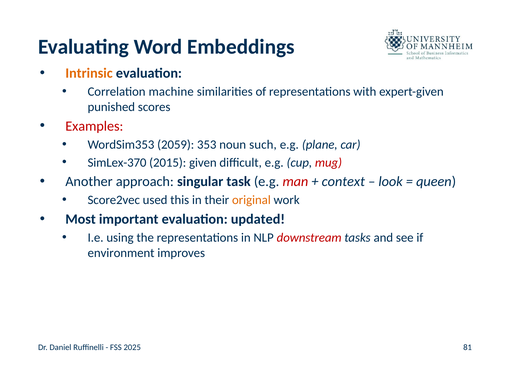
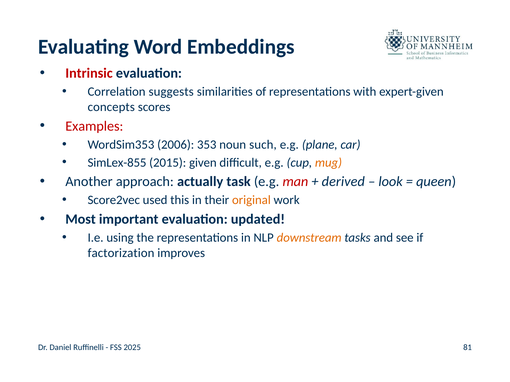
Intrinsic colour: orange -> red
machine: machine -> suggests
punished: punished -> concepts
2059: 2059 -> 2006
SimLex-370: SimLex-370 -> SimLex-855
mug colour: red -> orange
singular: singular -> actually
context: context -> derived
downstream colour: red -> orange
environment: environment -> factorization
